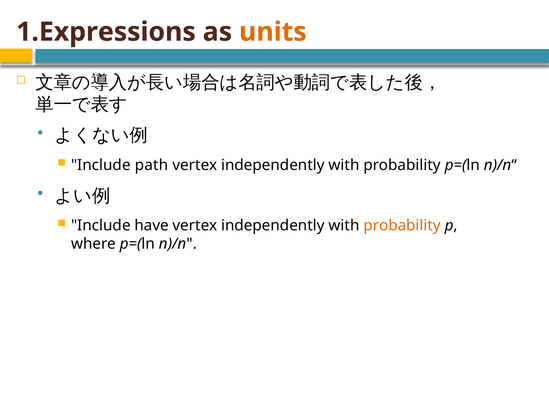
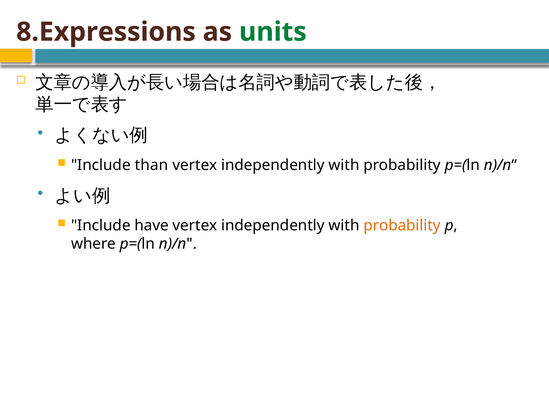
1.Expressions: 1.Expressions -> 8.Expressions
units colour: orange -> green
path: path -> than
